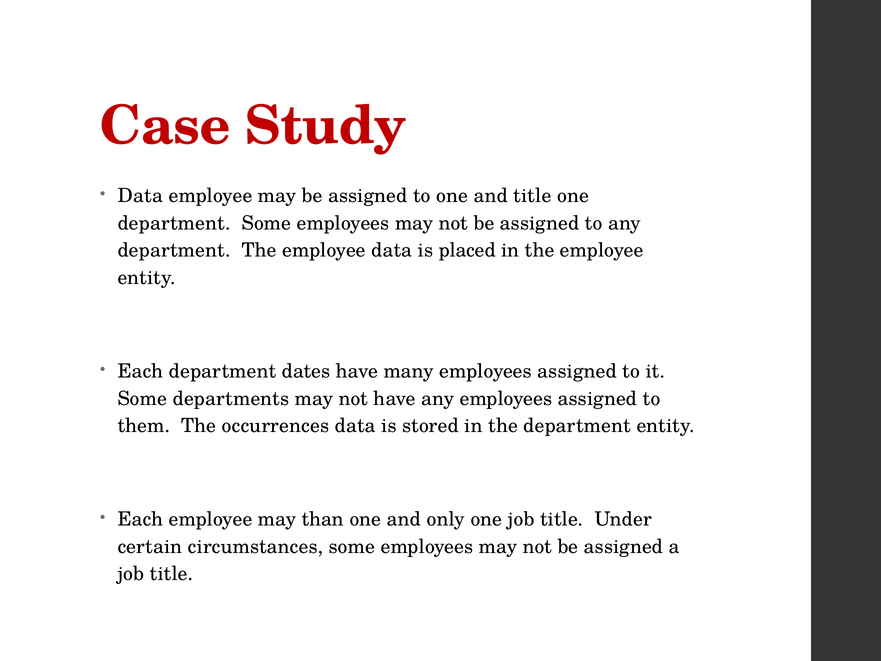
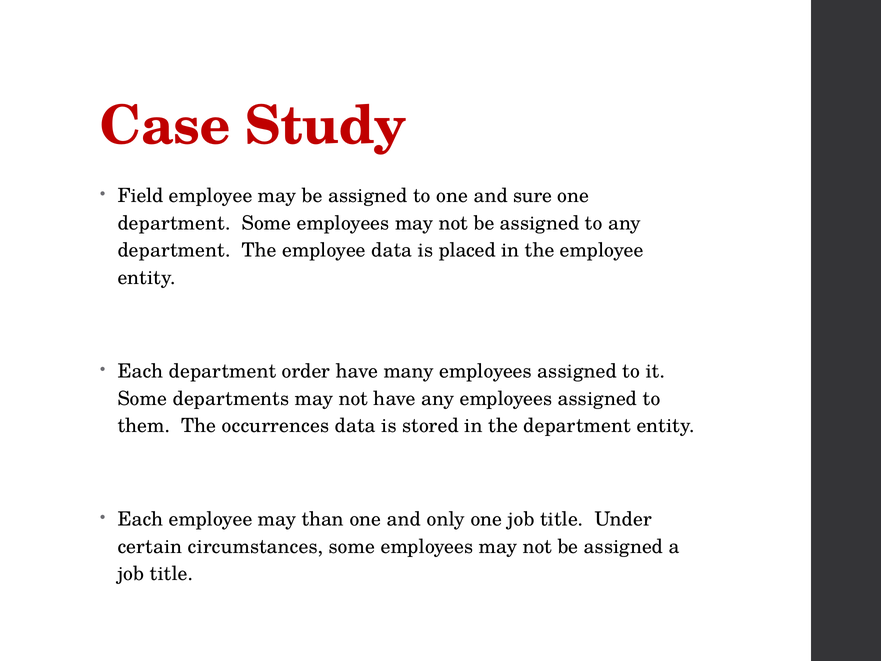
Data at (140, 196): Data -> Field
and title: title -> sure
dates: dates -> order
